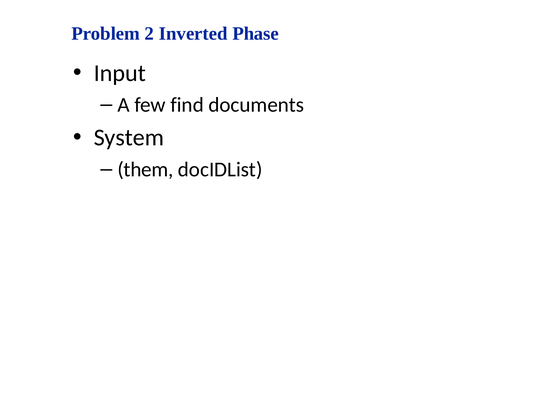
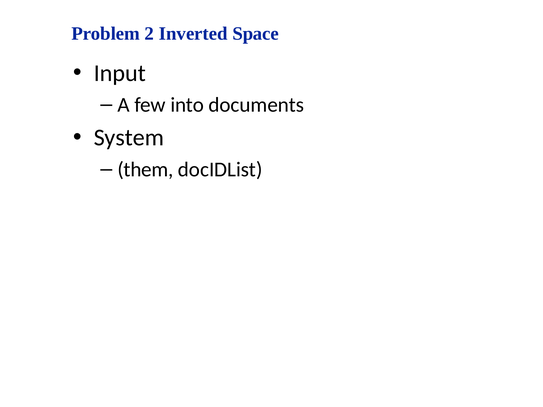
Phase: Phase -> Space
find: find -> into
